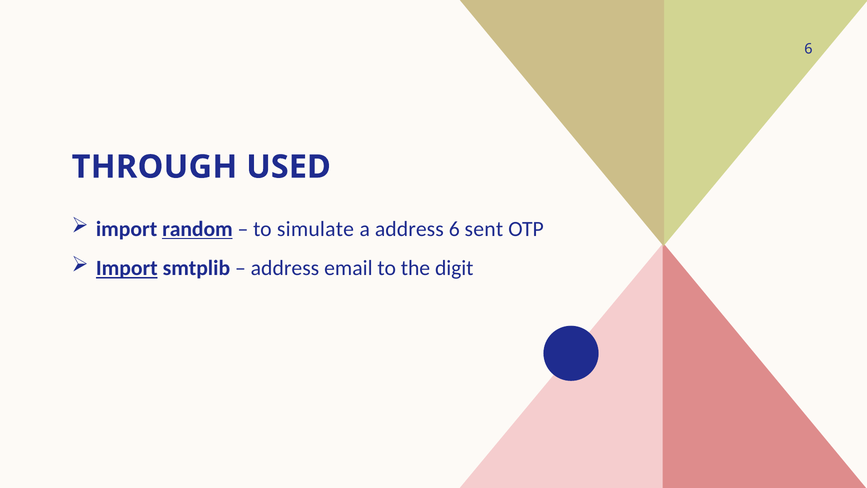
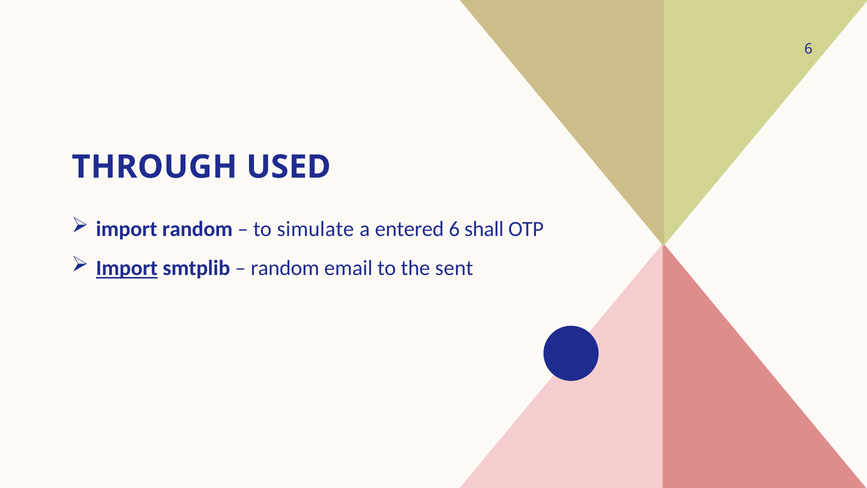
random at (197, 229) underline: present -> none
a address: address -> entered
sent: sent -> shall
address at (285, 268): address -> random
digit: digit -> sent
